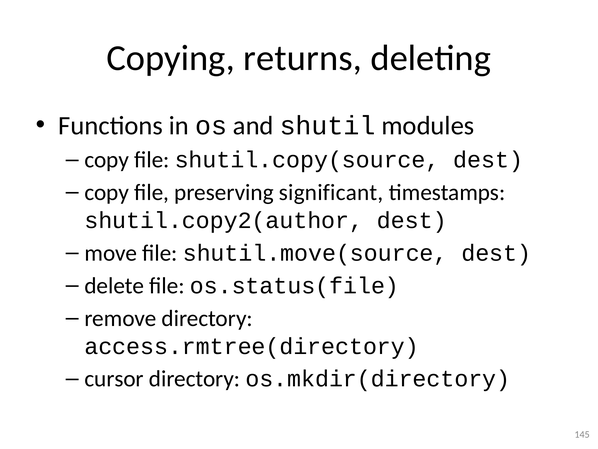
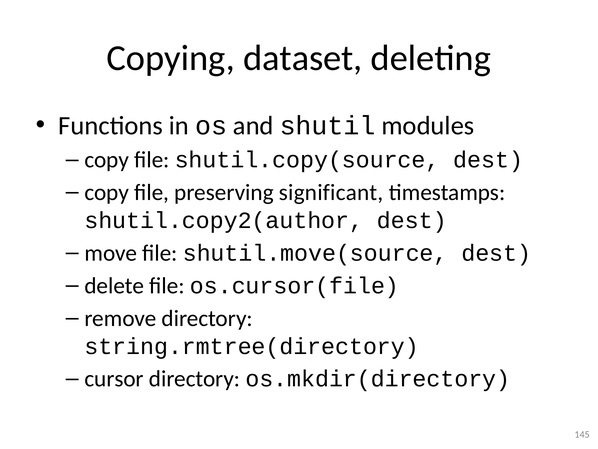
returns: returns -> dataset
os.status(file: os.status(file -> os.cursor(file
access.rmtree(directory: access.rmtree(directory -> string.rmtree(directory
